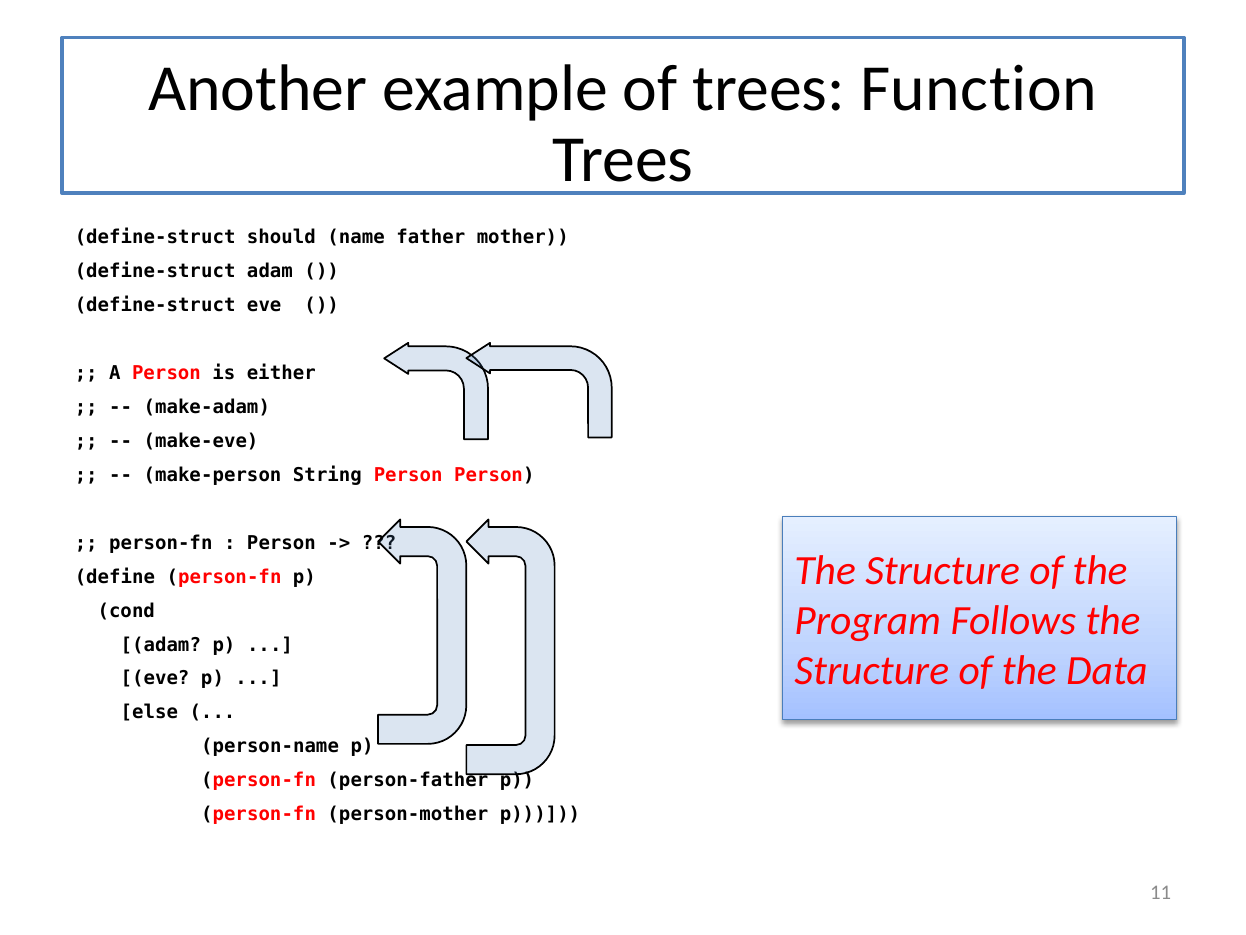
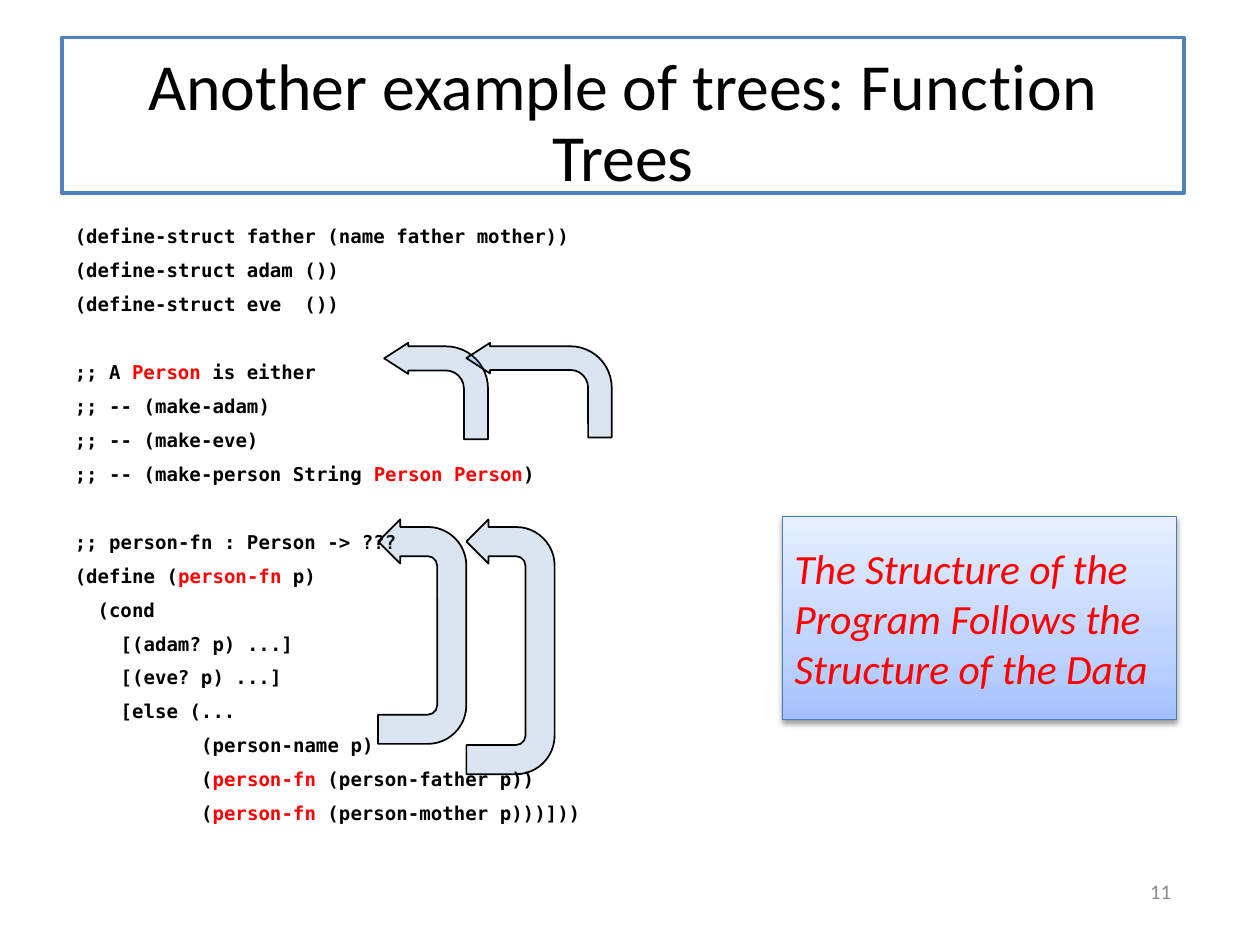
define-struct should: should -> father
